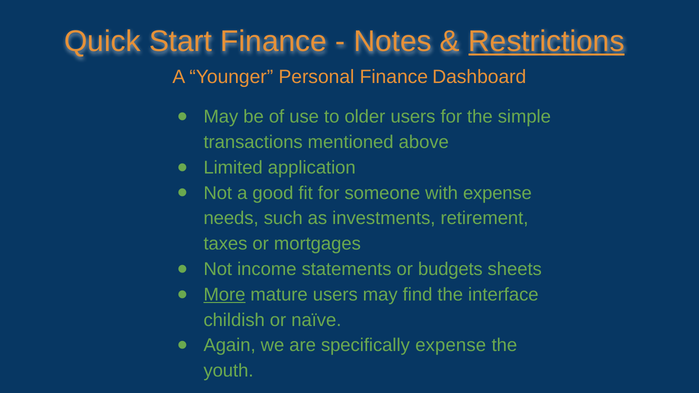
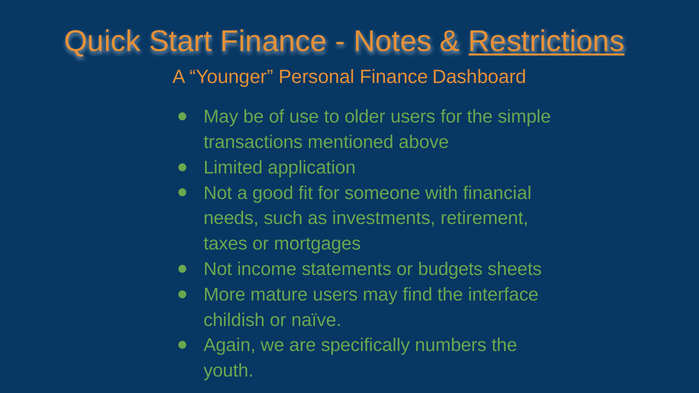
with expense: expense -> financial
More underline: present -> none
specifically expense: expense -> numbers
